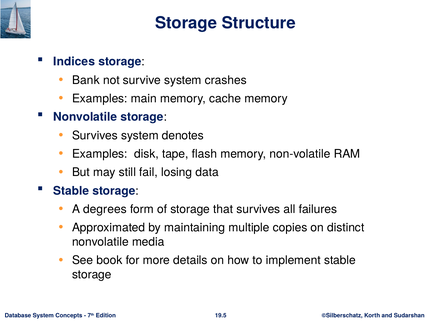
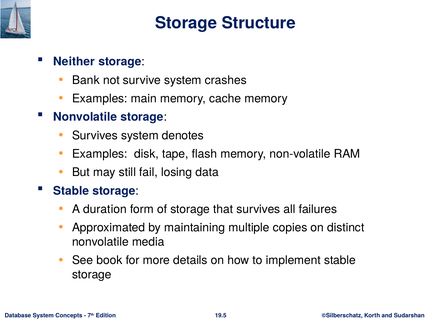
Indices: Indices -> Neither
degrees: degrees -> duration
